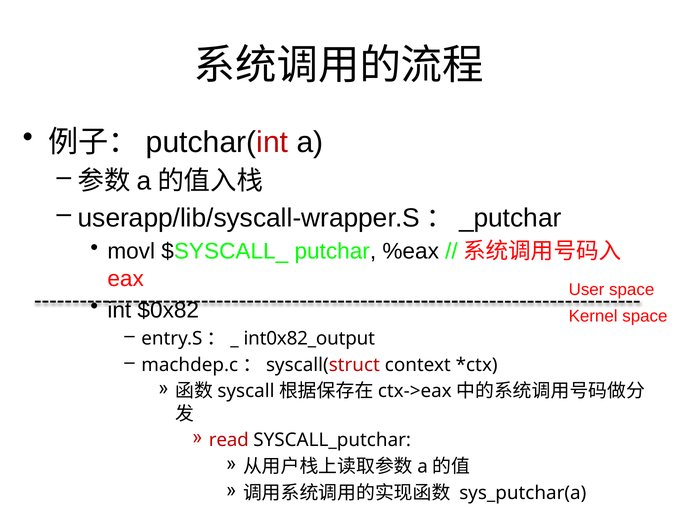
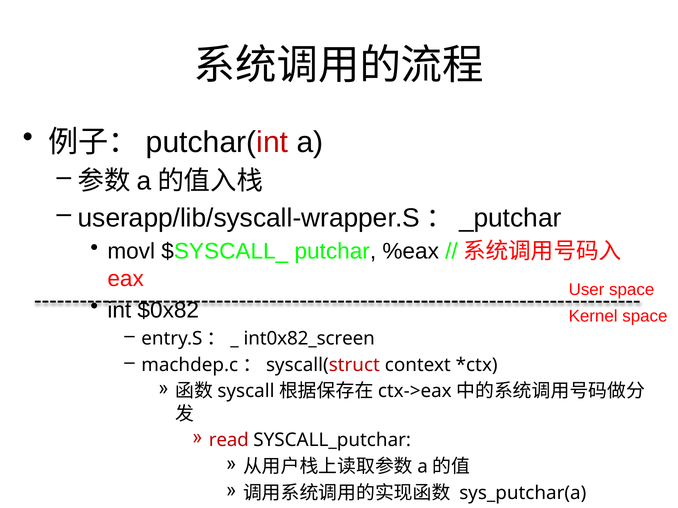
int0x82_output: int0x82_output -> int0x82_screen
